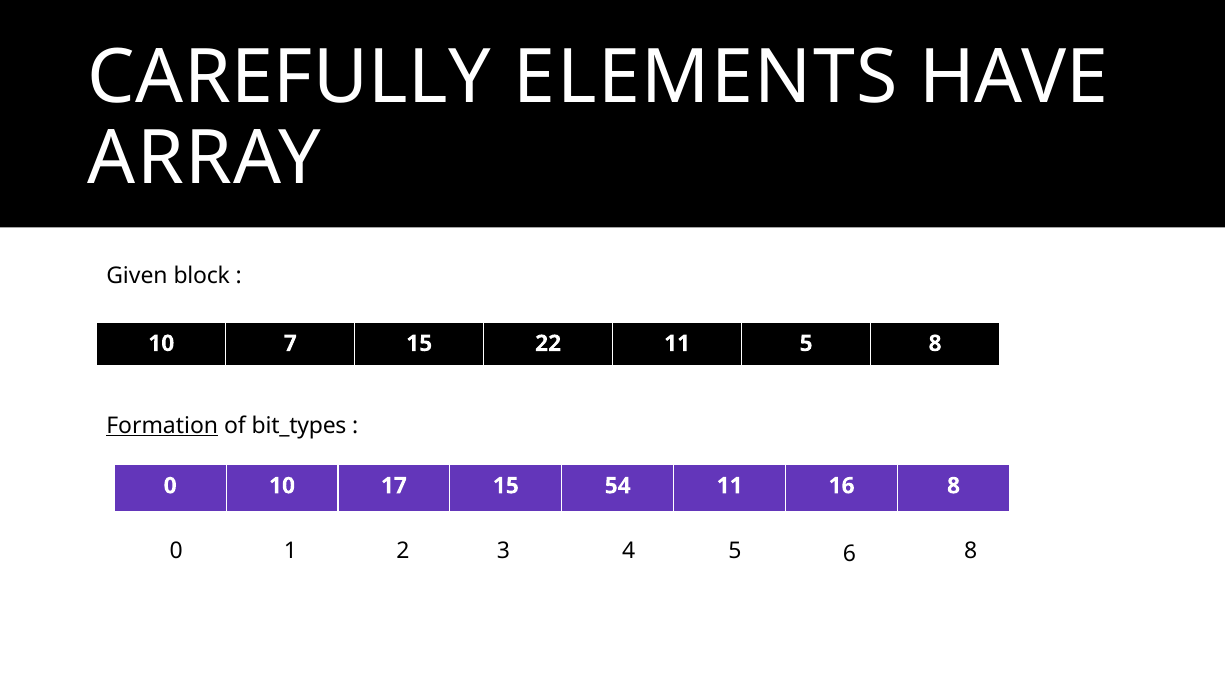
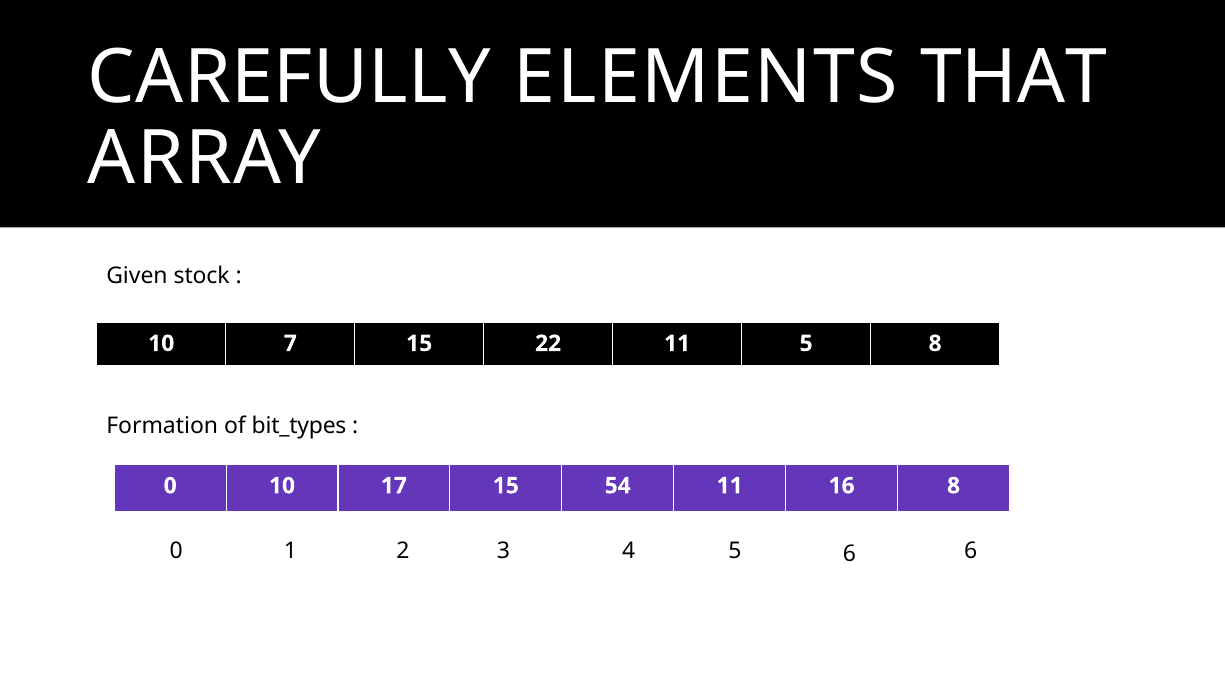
HAVE: HAVE -> THAT
block: block -> stock
Formation underline: present -> none
1 8: 8 -> 6
